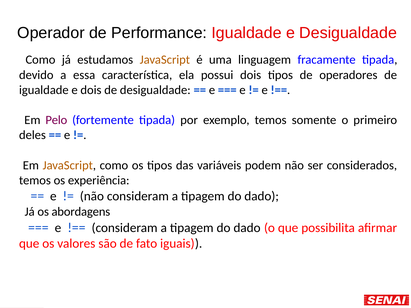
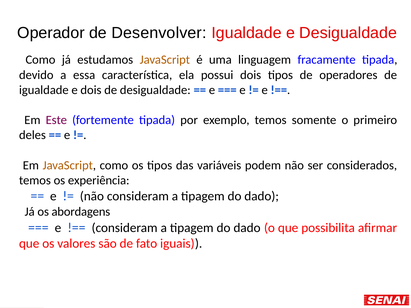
Performance: Performance -> Desenvolver
Pelo: Pelo -> Este
